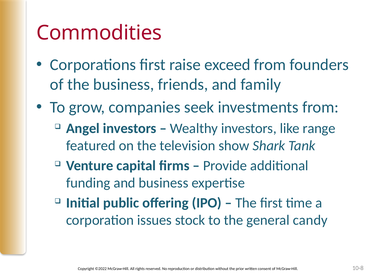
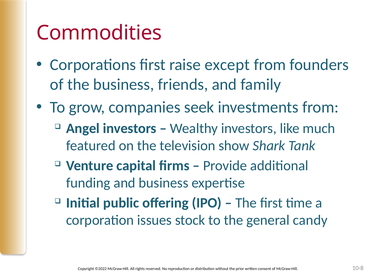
exceed: exceed -> except
range: range -> much
